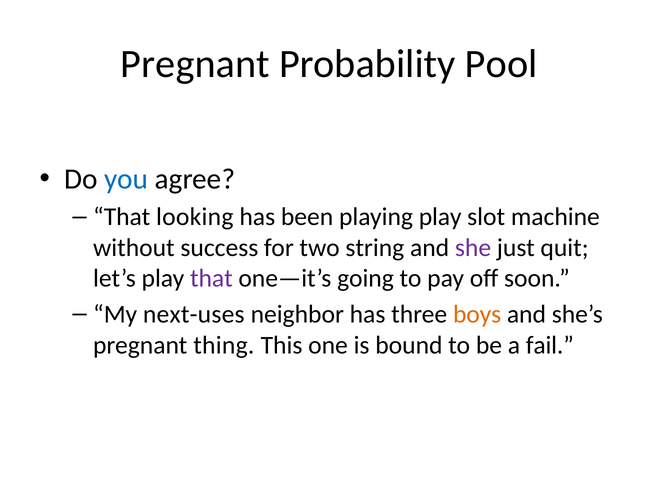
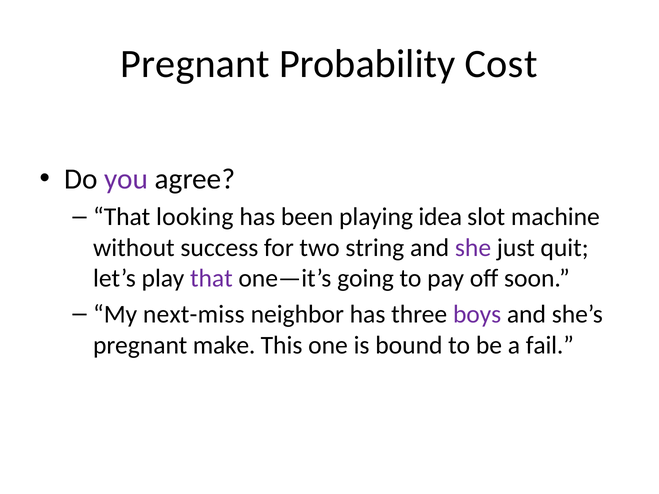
Pool: Pool -> Cost
you colour: blue -> purple
playing play: play -> idea
next-uses: next-uses -> next-miss
boys colour: orange -> purple
thing: thing -> make
